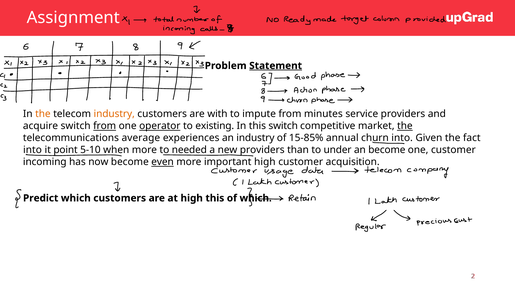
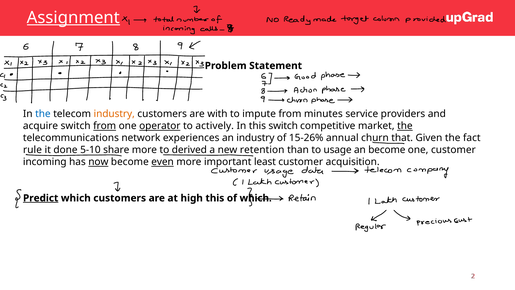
Assignment underline: none -> present
Statement underline: present -> none
the at (43, 114) colour: orange -> blue
existing: existing -> actively
telecommunications average: average -> network
15-85%: 15-85% -> 15-26%
churn into: into -> that
into at (32, 150): into -> rule
point: point -> done
5-10 when: when -> share
needed: needed -> derived
new providers: providers -> retention
under: under -> usage
now underline: none -> present
important high: high -> least
Predict underline: none -> present
